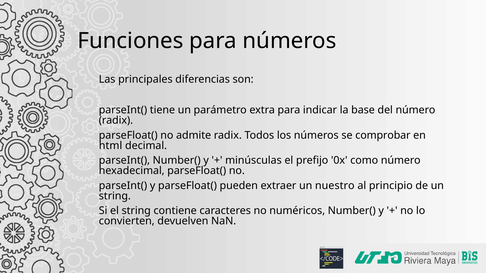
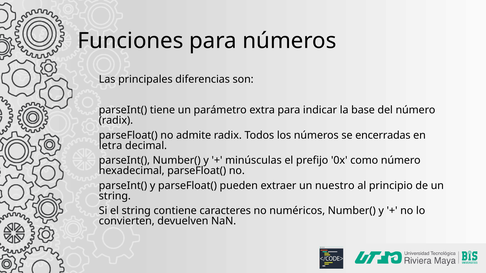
comprobar: comprobar -> encerradas
html: html -> letra
